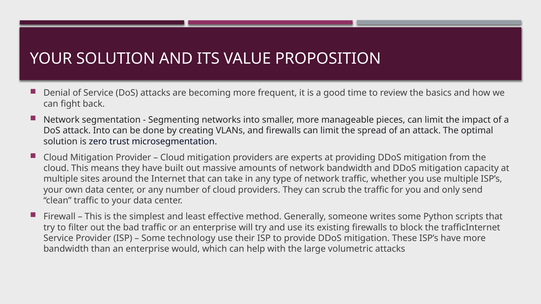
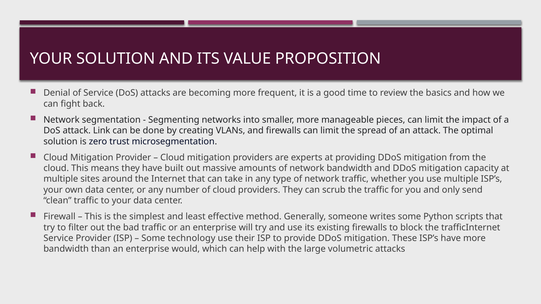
attack Into: Into -> Link
